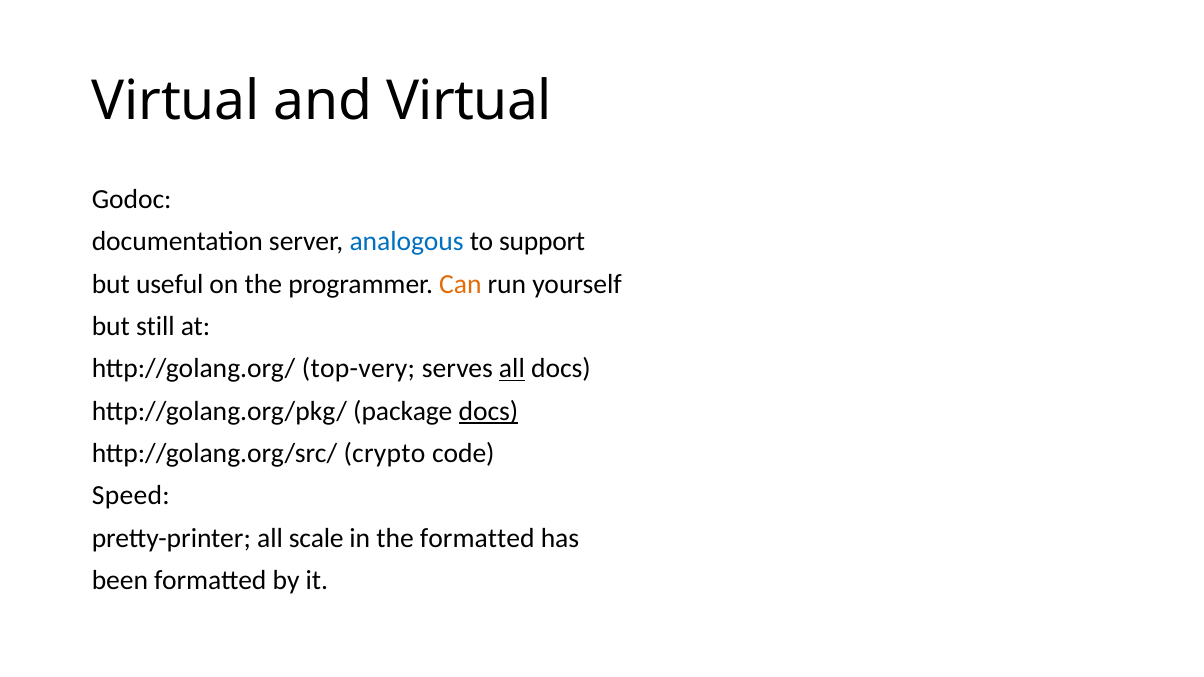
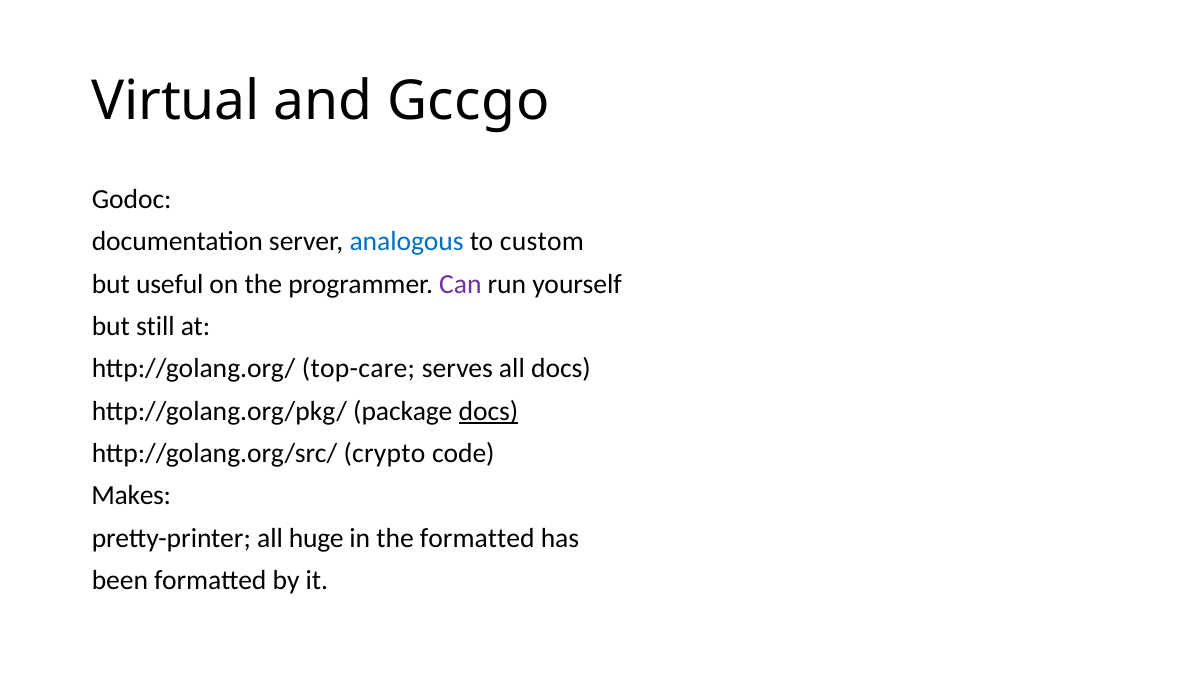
and Virtual: Virtual -> Gccgo
support: support -> custom
Can colour: orange -> purple
top-very: top-very -> top-care
all at (512, 369) underline: present -> none
Speed: Speed -> Makes
scale: scale -> huge
